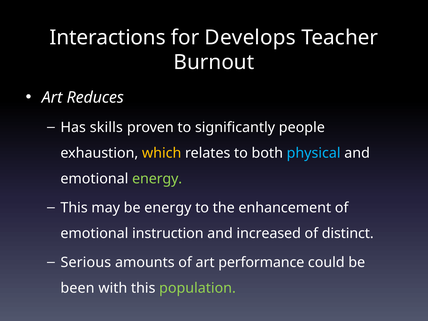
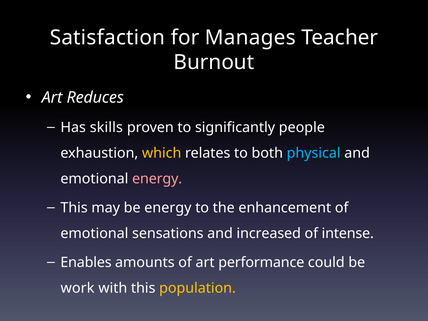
Interactions: Interactions -> Satisfaction
Develops: Develops -> Manages
energy at (157, 179) colour: light green -> pink
instruction: instruction -> sensations
distinct: distinct -> intense
Serious: Serious -> Enables
been: been -> work
population colour: light green -> yellow
